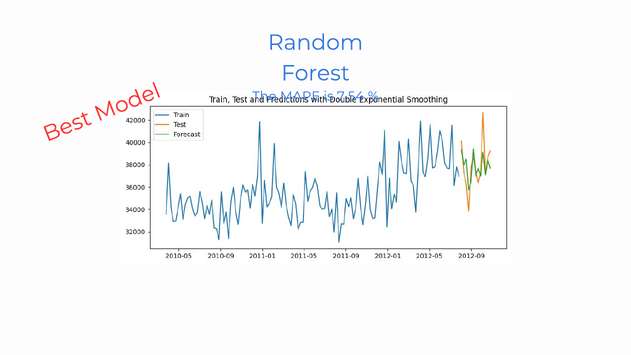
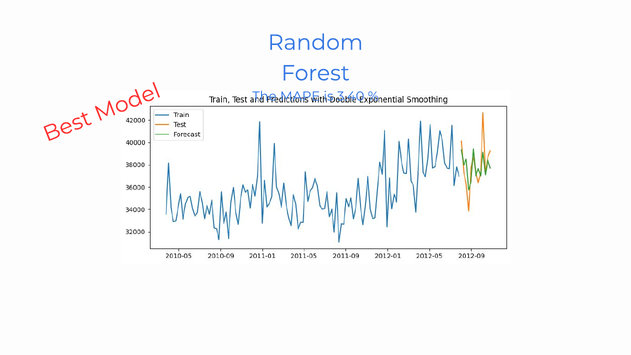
7.54: 7.54 -> 3.40
